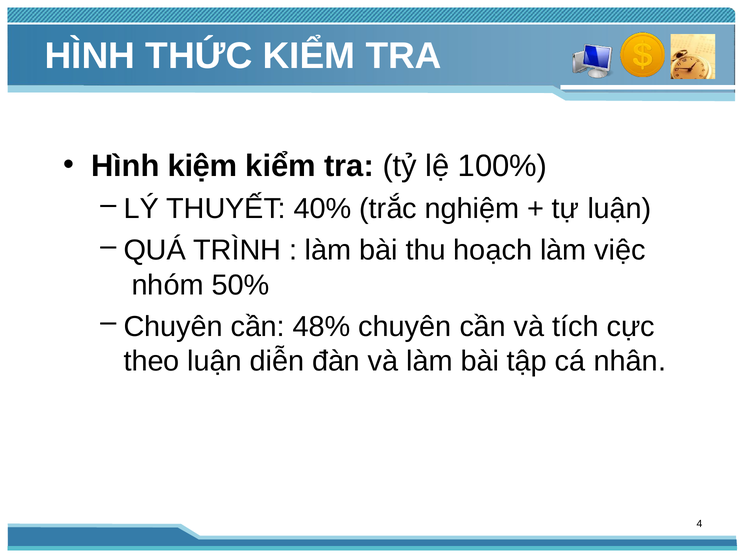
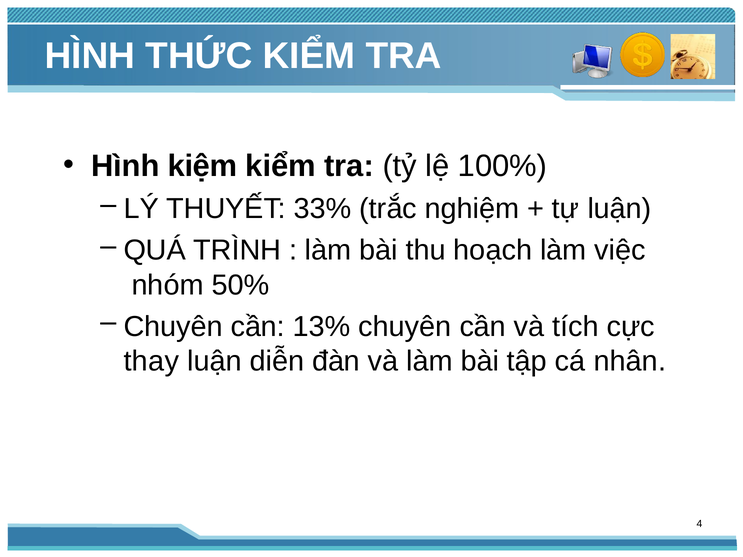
40%: 40% -> 33%
48%: 48% -> 13%
theo: theo -> thay
